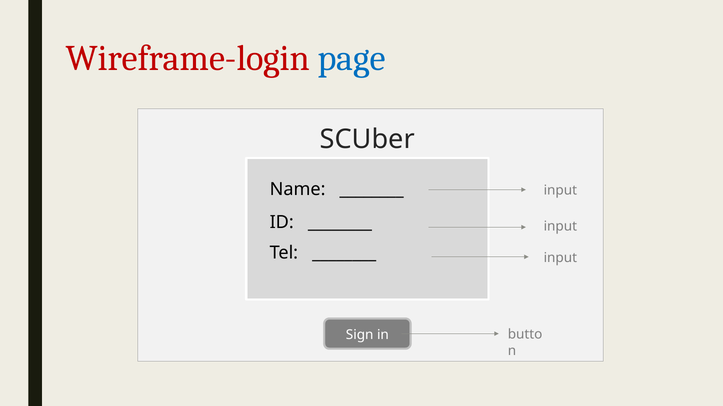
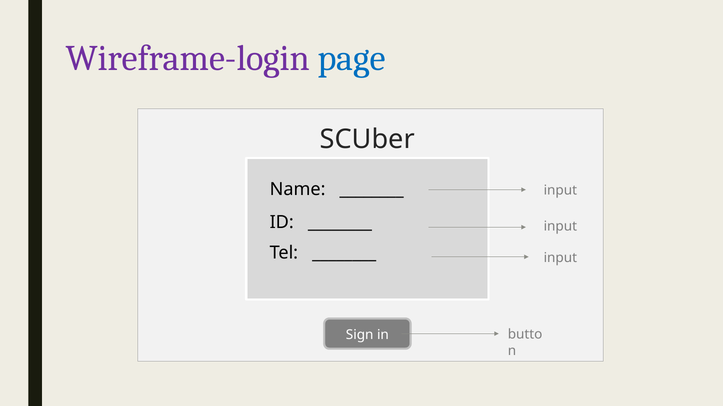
Wireframe-login colour: red -> purple
